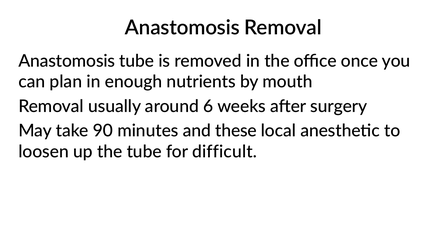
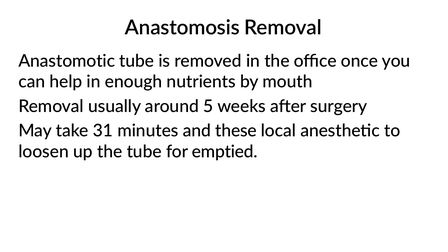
Anastomosis at (67, 61): Anastomosis -> Anastomotic
plan: plan -> help
6: 6 -> 5
90: 90 -> 31
difficult: difficult -> emptied
